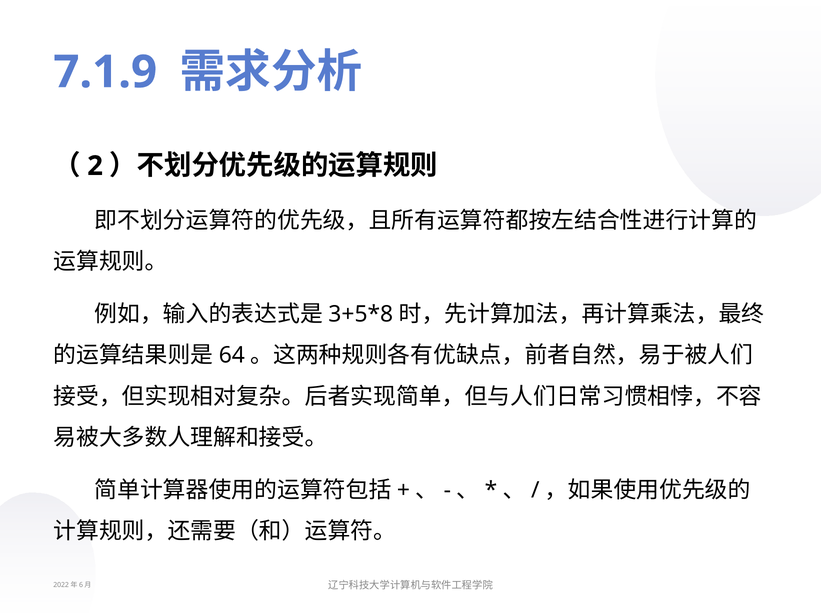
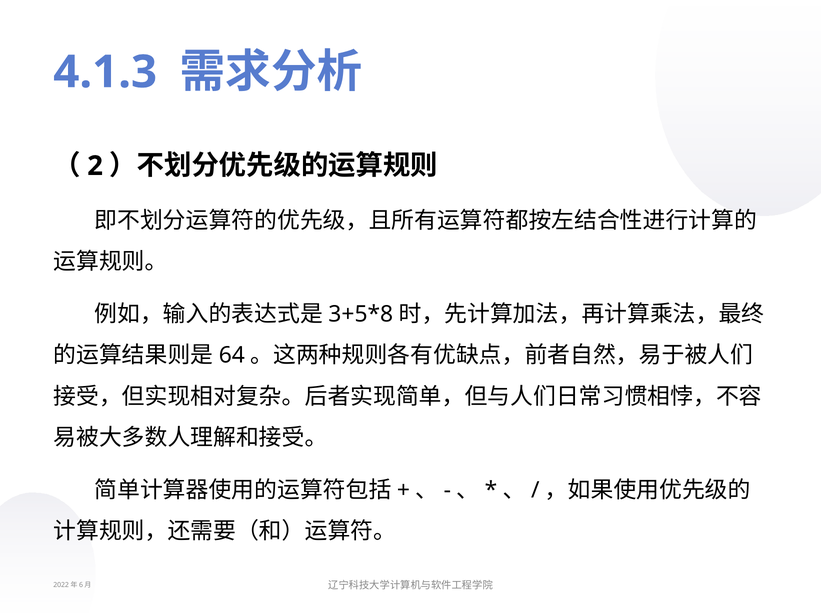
7.1.9: 7.1.9 -> 4.1.3
